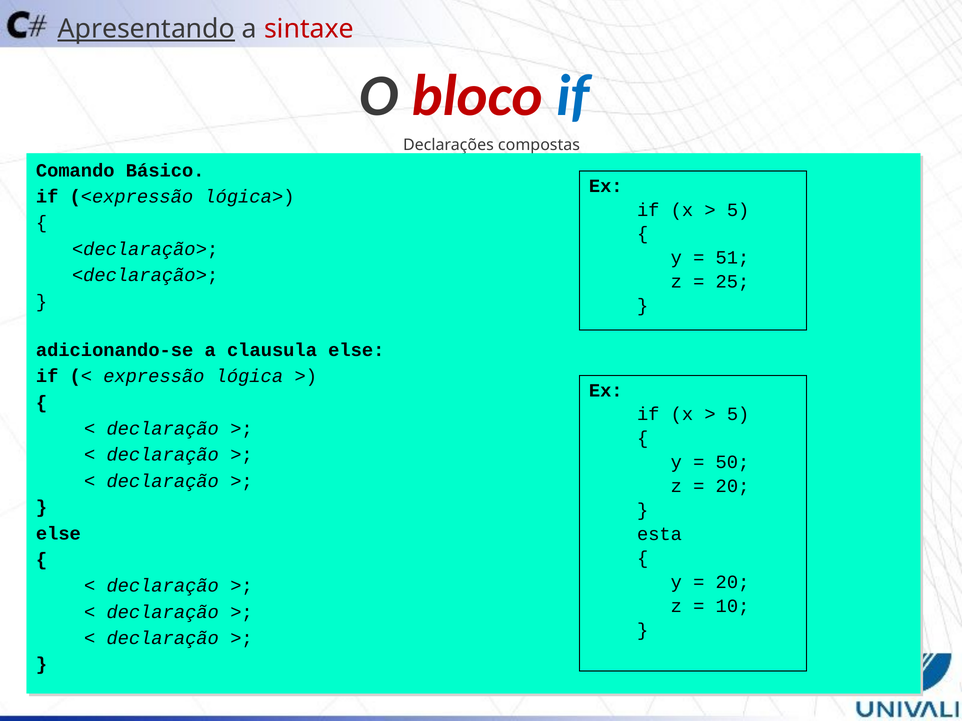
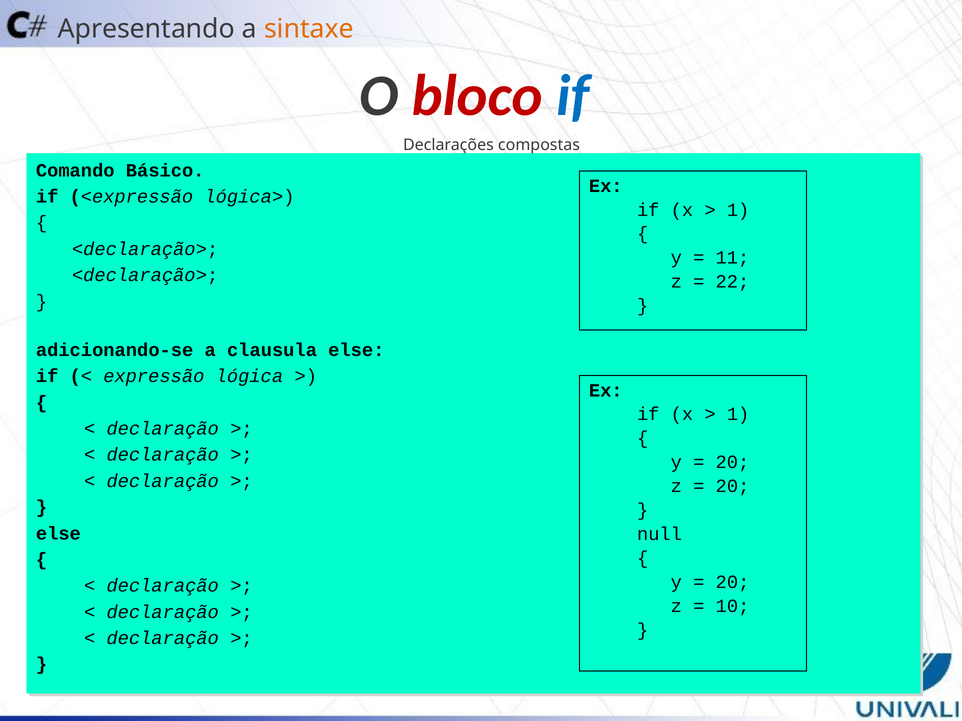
Apresentando underline: present -> none
sintaxe colour: red -> orange
5 at (738, 210): 5 -> 1
51: 51 -> 11
25: 25 -> 22
5 at (738, 415): 5 -> 1
50 at (732, 463): 50 -> 20
esta: esta -> null
